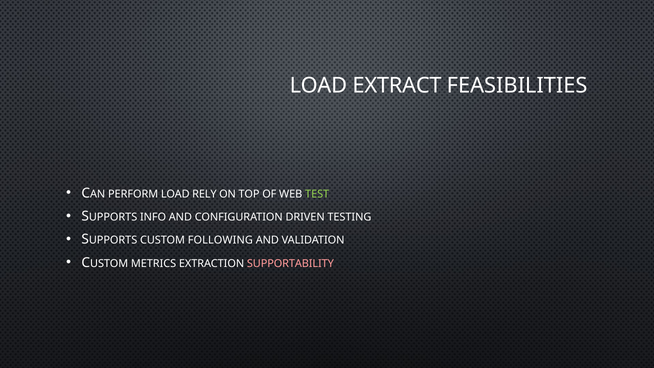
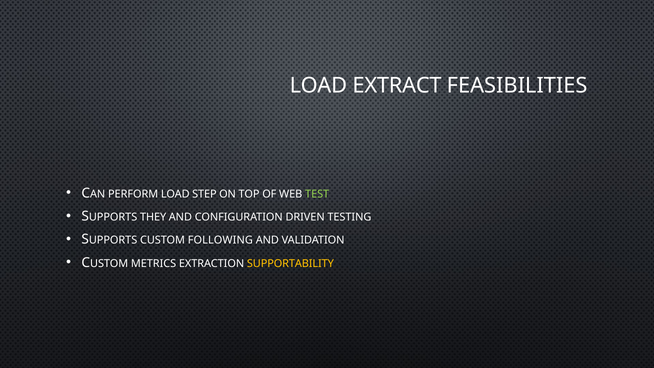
RELY: RELY -> STEP
INFO: INFO -> THEY
SUPPORTABILITY colour: pink -> yellow
